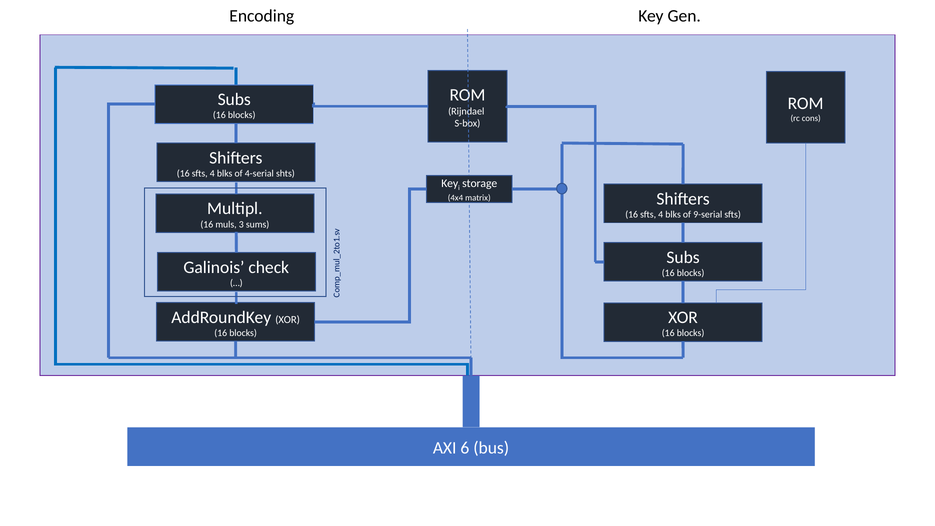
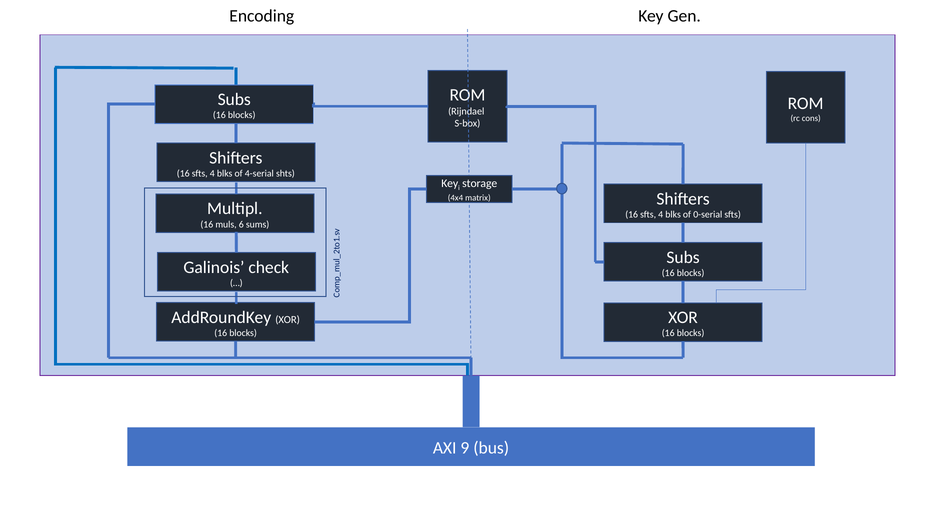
9-serial: 9-serial -> 0-serial
3: 3 -> 6
6: 6 -> 9
